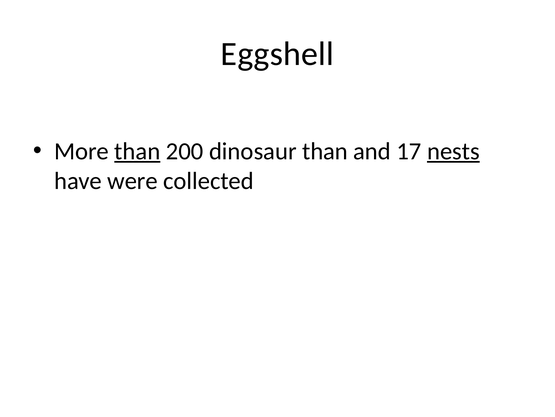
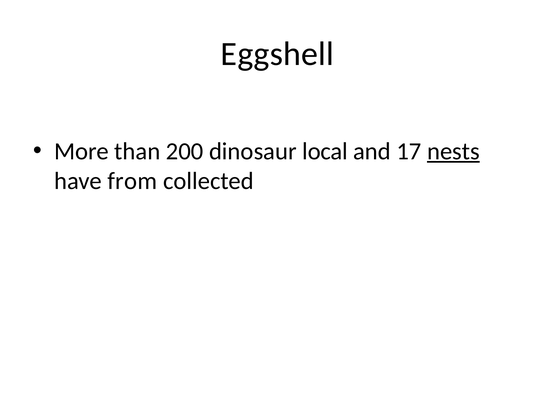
than at (137, 151) underline: present -> none
dinosaur than: than -> local
were: were -> from
